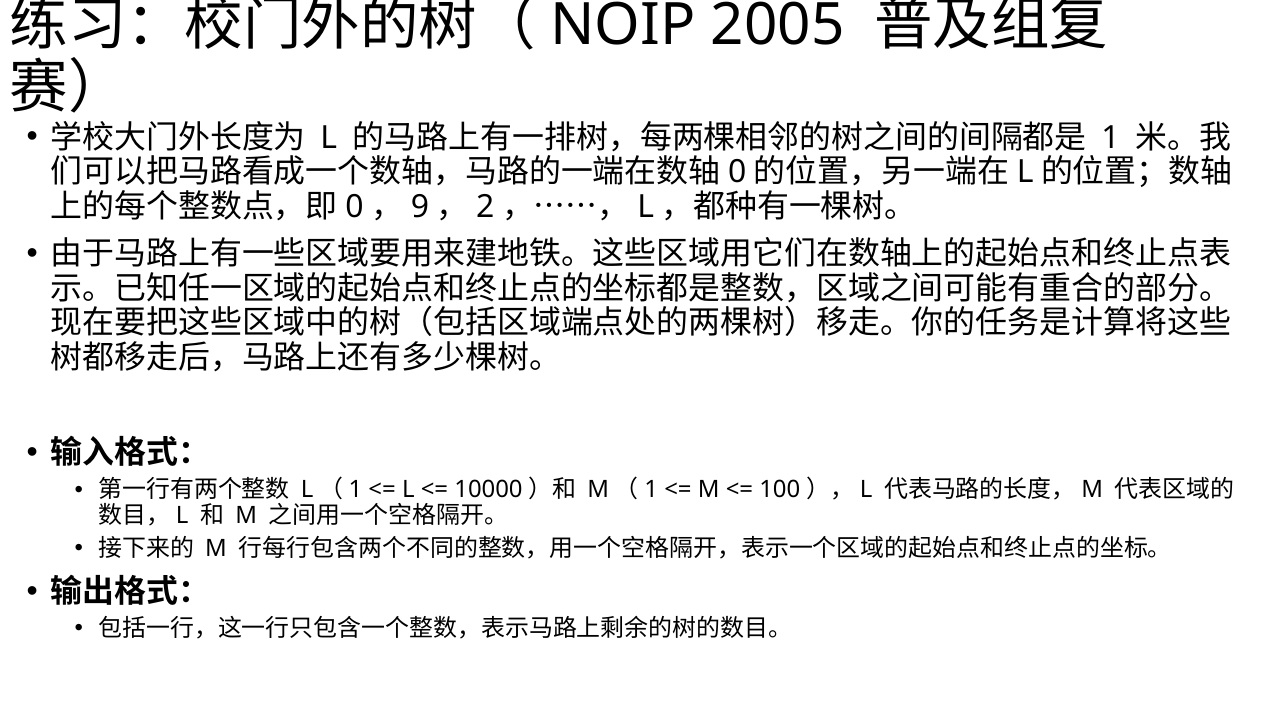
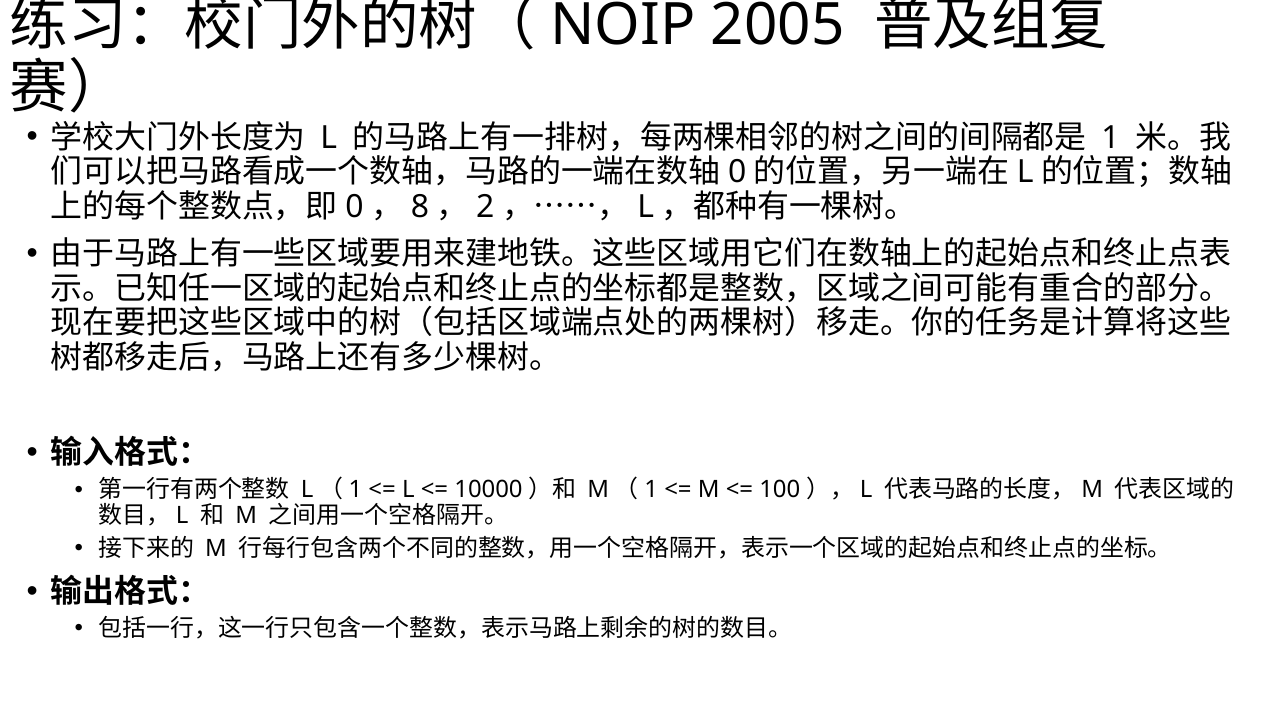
9: 9 -> 8
